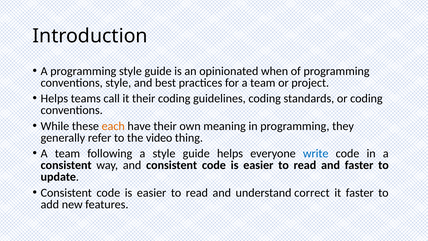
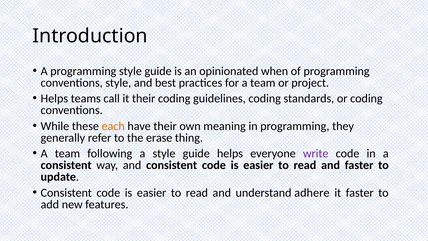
video: video -> erase
write colour: blue -> purple
correct: correct -> adhere
